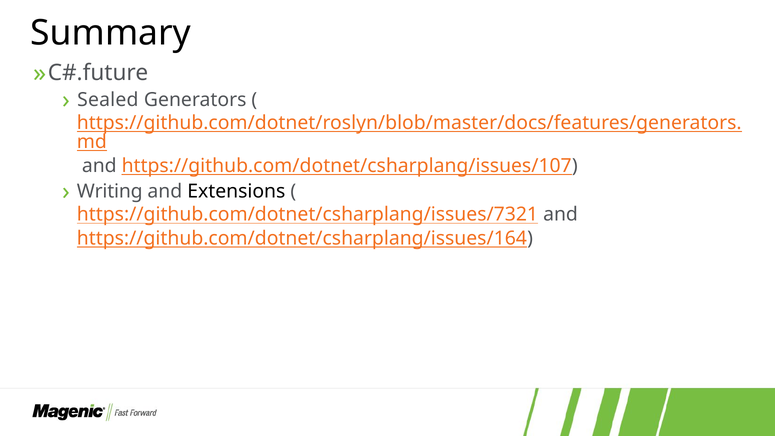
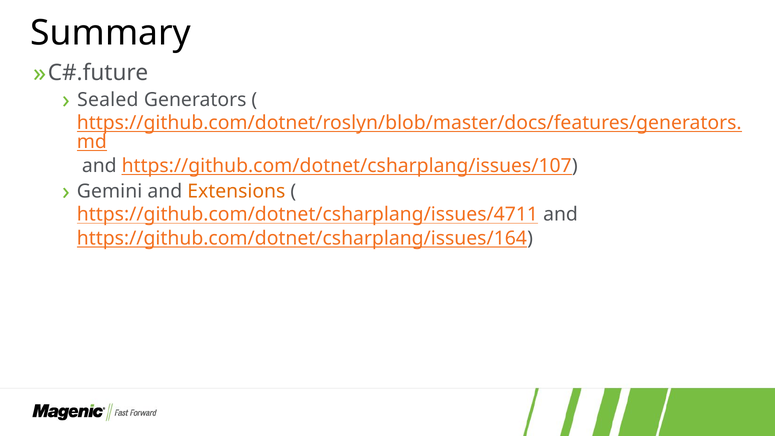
Writing: Writing -> Gemini
Extensions colour: black -> orange
https://github.com/dotnet/csharplang/issues/7321: https://github.com/dotnet/csharplang/issues/7321 -> https://github.com/dotnet/csharplang/issues/4711
